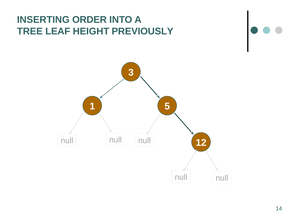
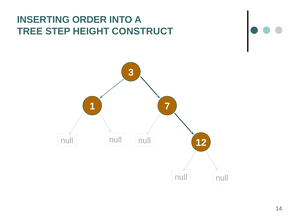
LEAF: LEAF -> STEP
PREVIOUSLY: PREVIOUSLY -> CONSTRUCT
5: 5 -> 7
